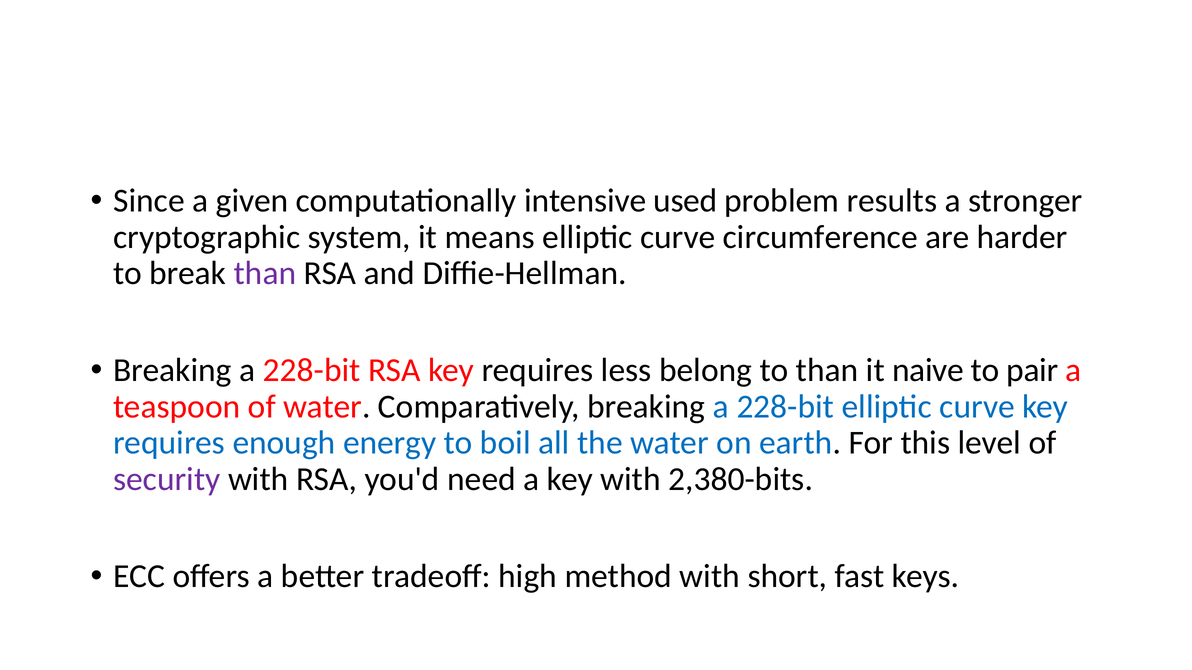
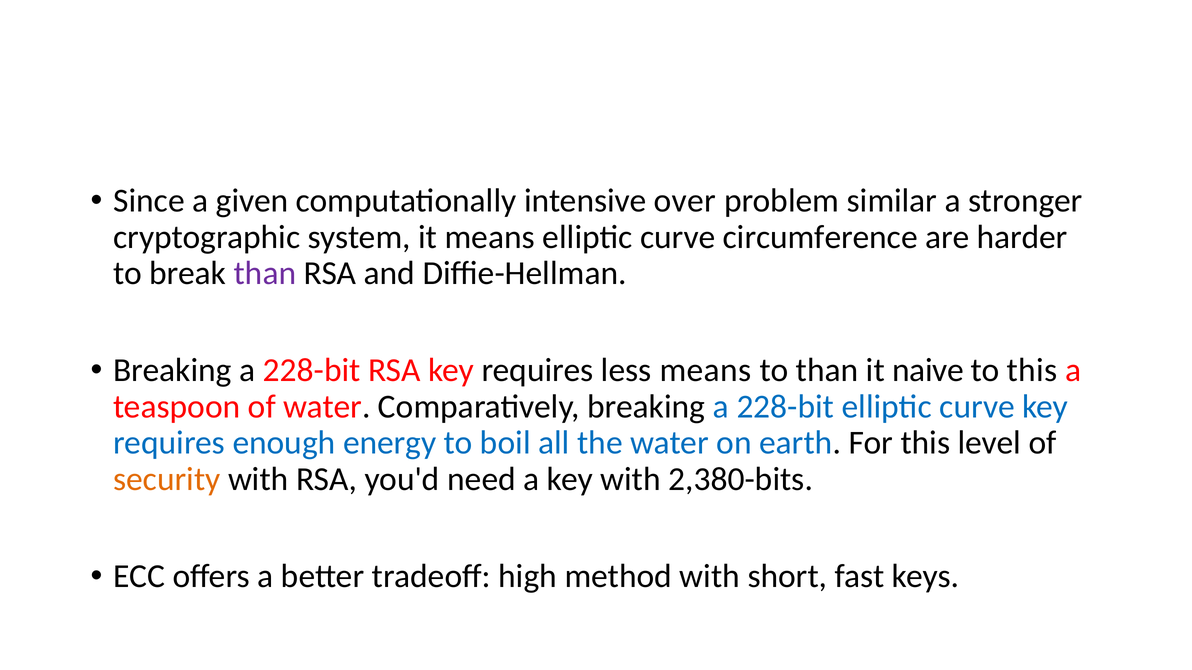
used: used -> over
results: results -> similar
less belong: belong -> means
to pair: pair -> this
security colour: purple -> orange
